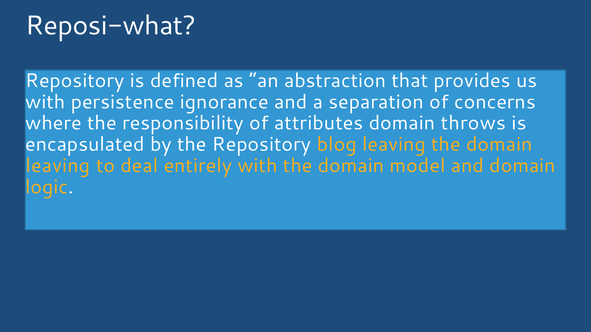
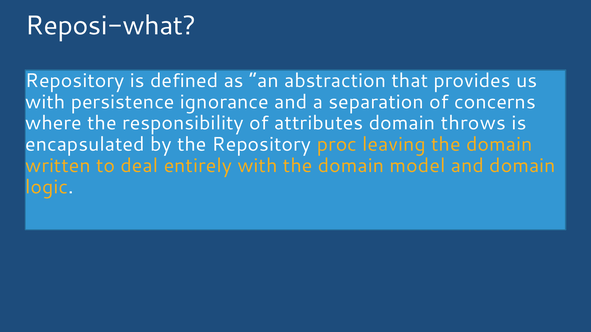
blog: blog -> proc
leaving at (58, 166): leaving -> written
